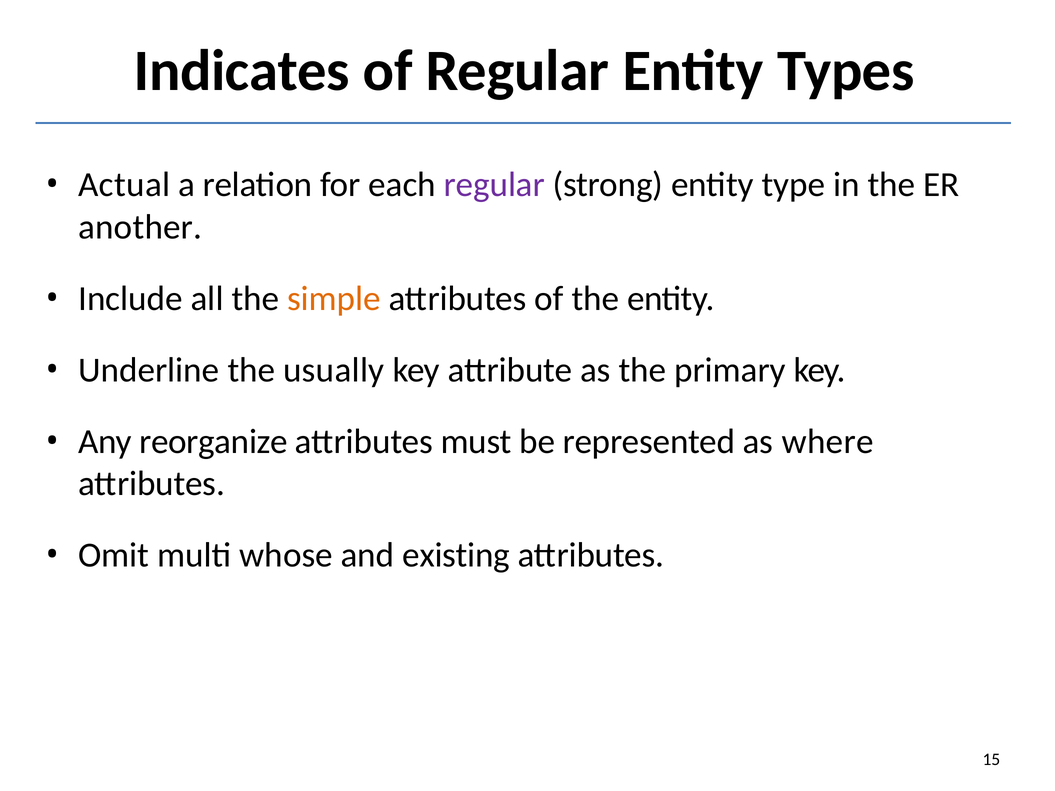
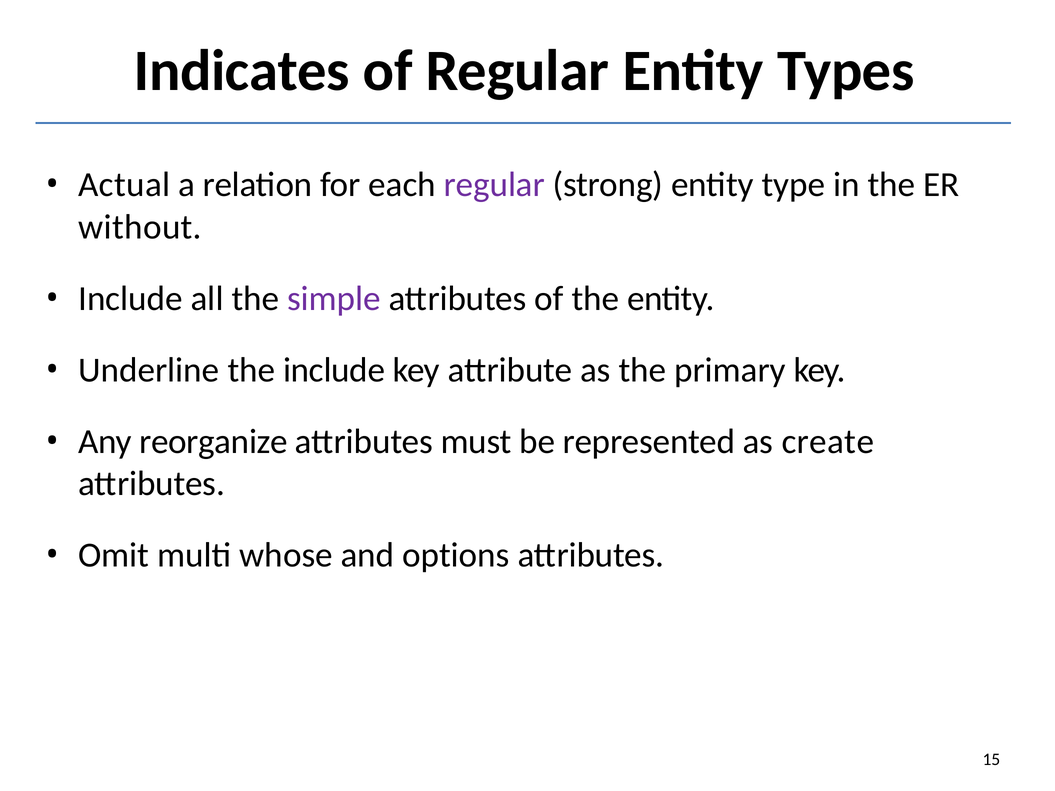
another: another -> without
simple colour: orange -> purple
the usually: usually -> include
where: where -> create
existing: existing -> options
